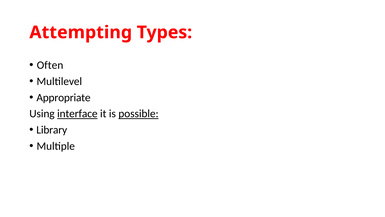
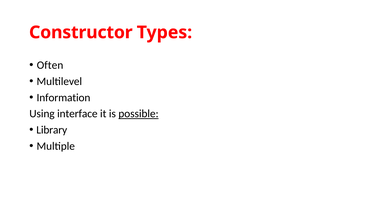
Attempting: Attempting -> Constructor
Appropriate: Appropriate -> Information
interface underline: present -> none
